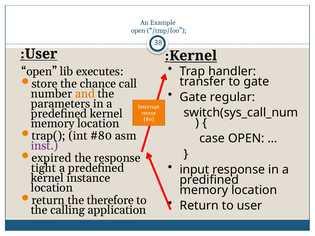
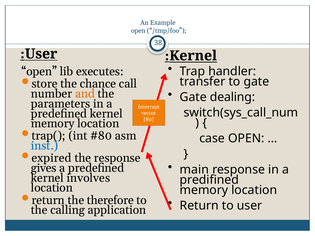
regular: regular -> dealing
inst colour: purple -> blue
input: input -> main
tight: tight -> gives
instance: instance -> involves
